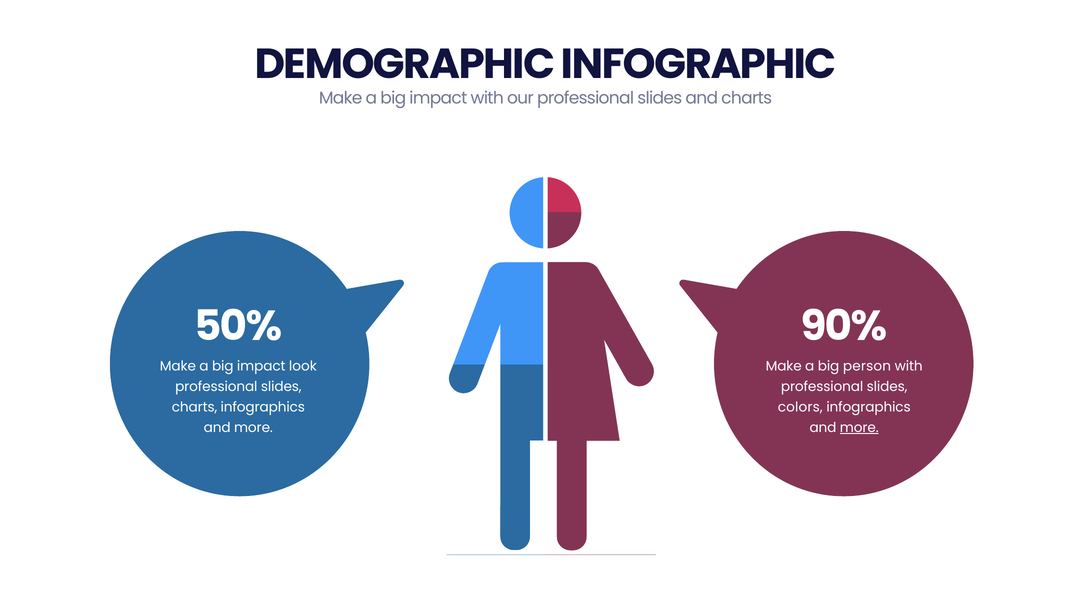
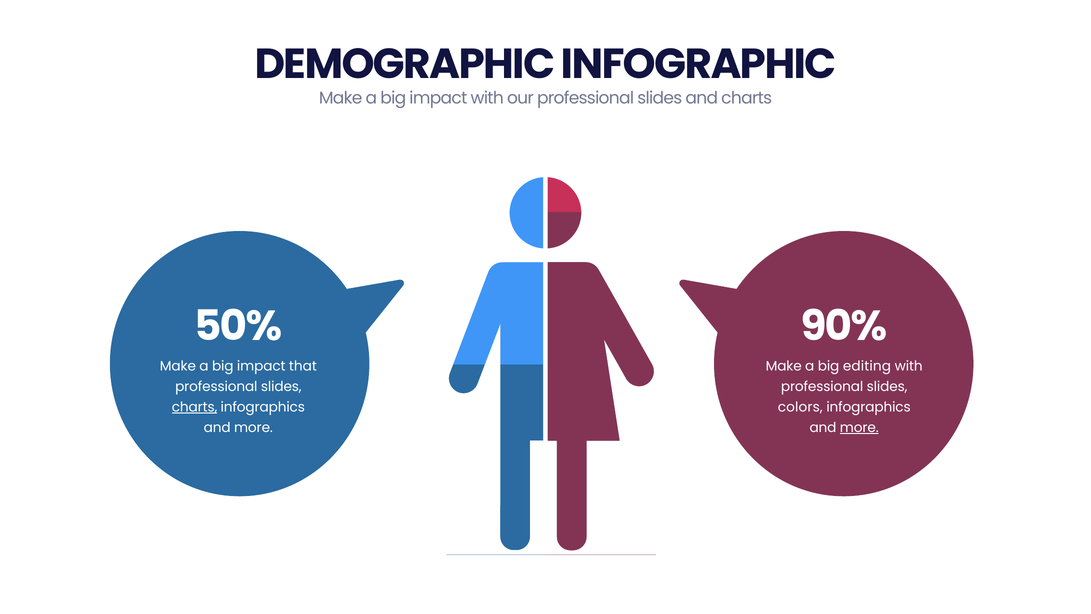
look: look -> that
person: person -> editing
charts at (195, 407) underline: none -> present
